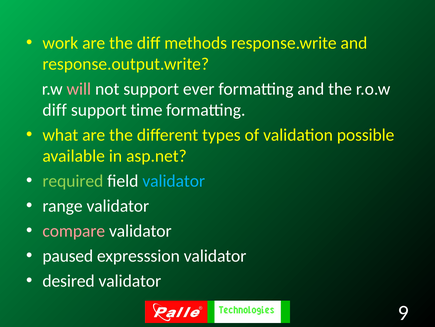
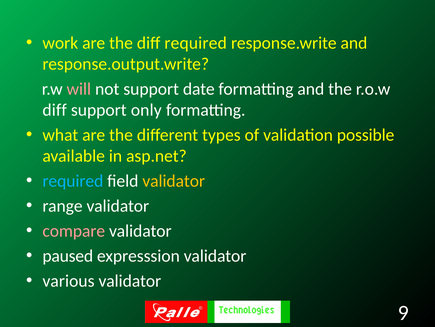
diff methods: methods -> required
ever: ever -> date
time: time -> only
required at (73, 181) colour: light green -> light blue
validator at (174, 181) colour: light blue -> yellow
desired: desired -> various
